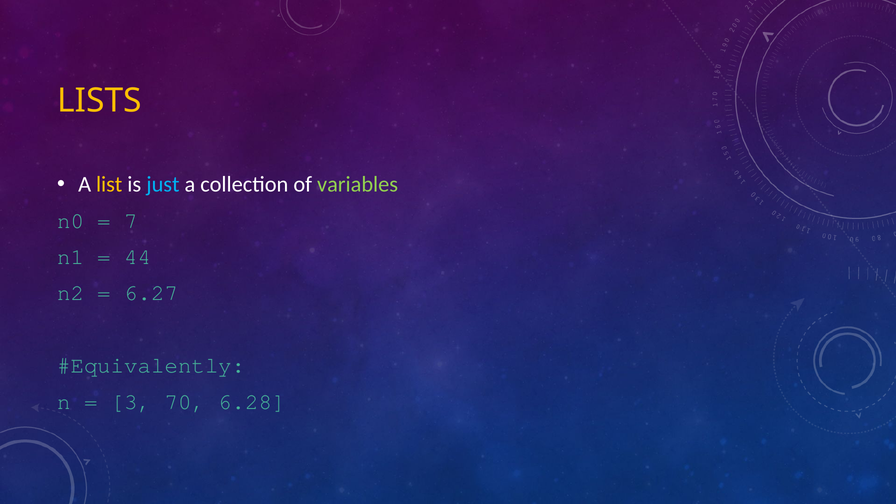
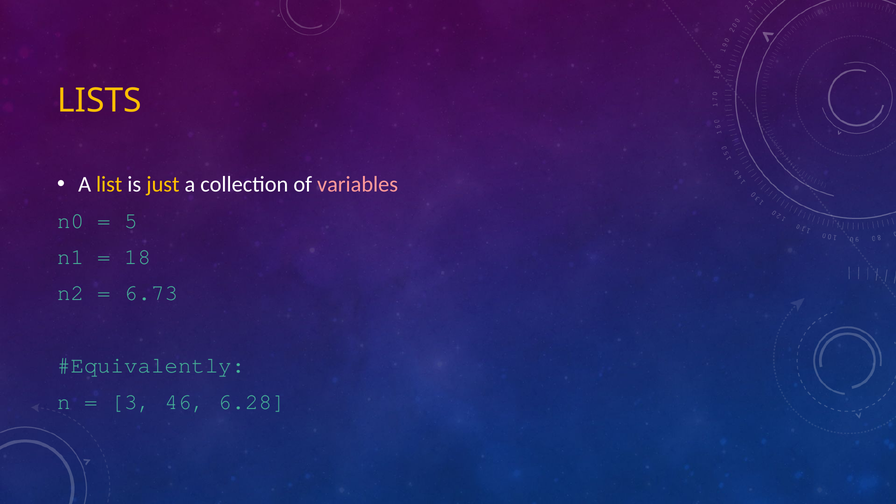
just colour: light blue -> yellow
variables colour: light green -> pink
7: 7 -> 5
44: 44 -> 18
6.27: 6.27 -> 6.73
70: 70 -> 46
